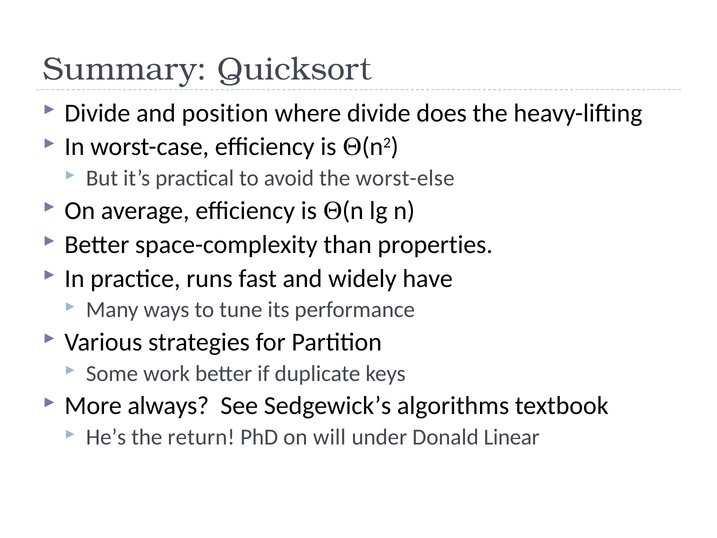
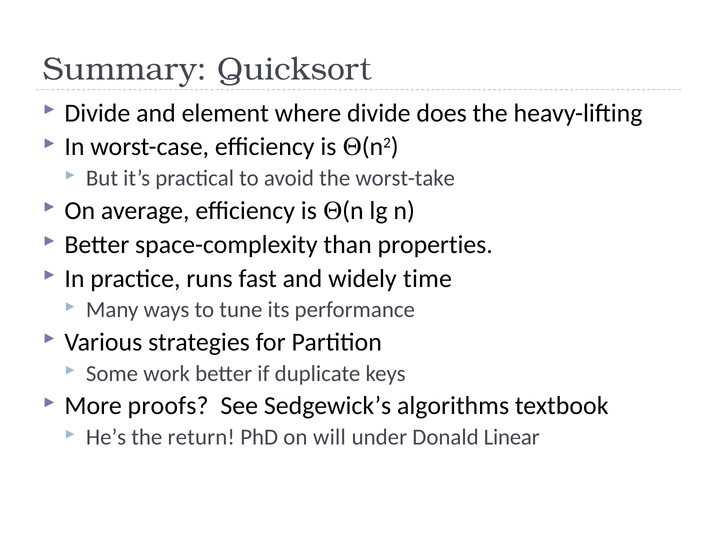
position: position -> element
worst-else: worst-else -> worst-take
have: have -> time
always: always -> proofs
